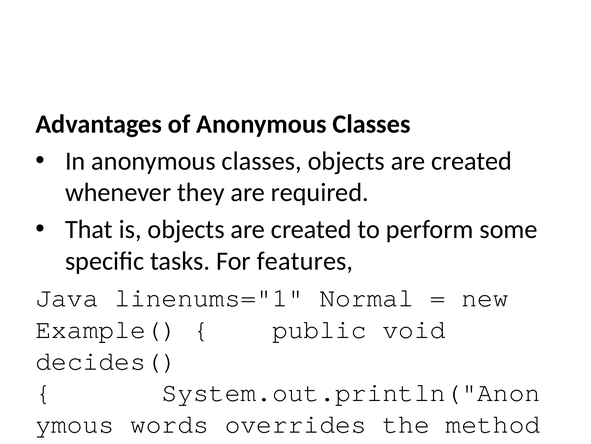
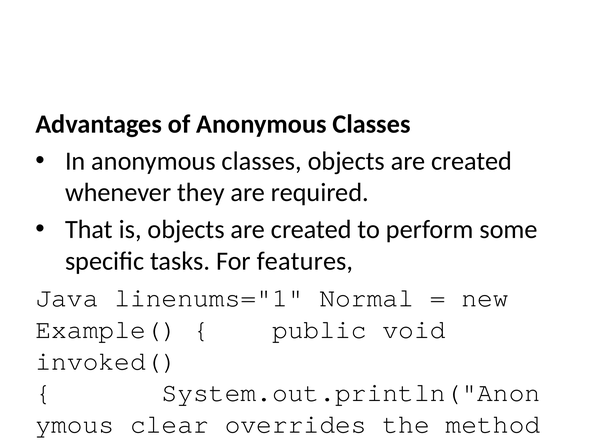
decides(: decides( -> invoked(
words: words -> clear
